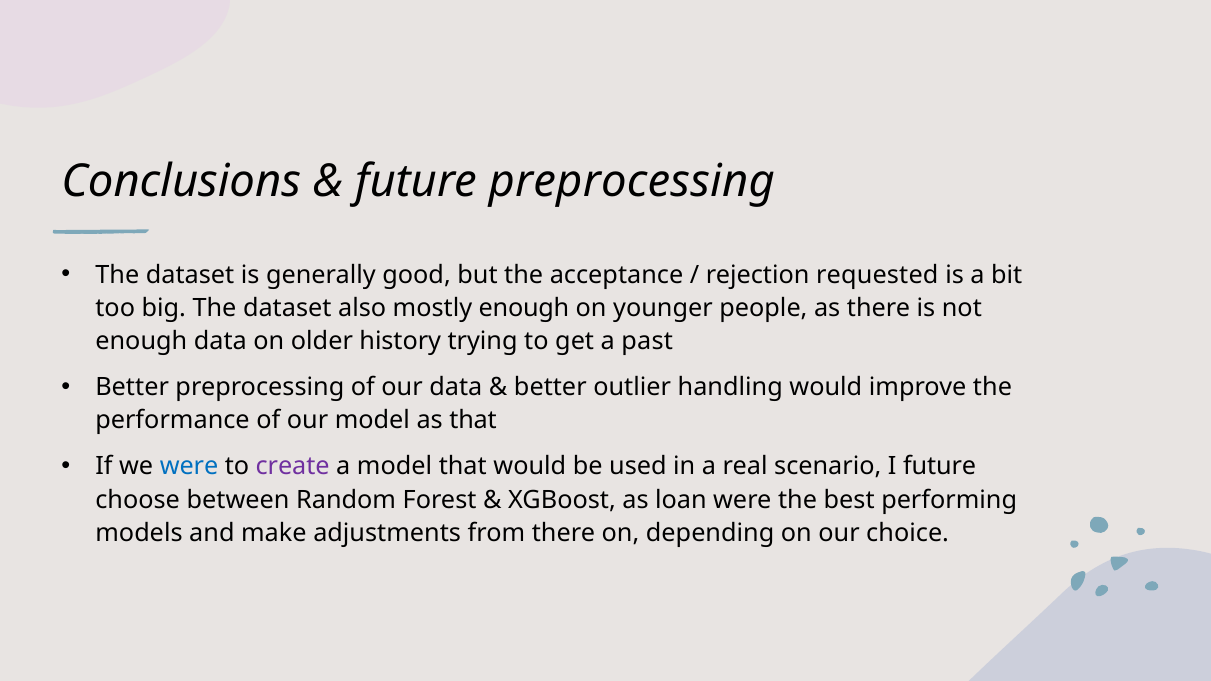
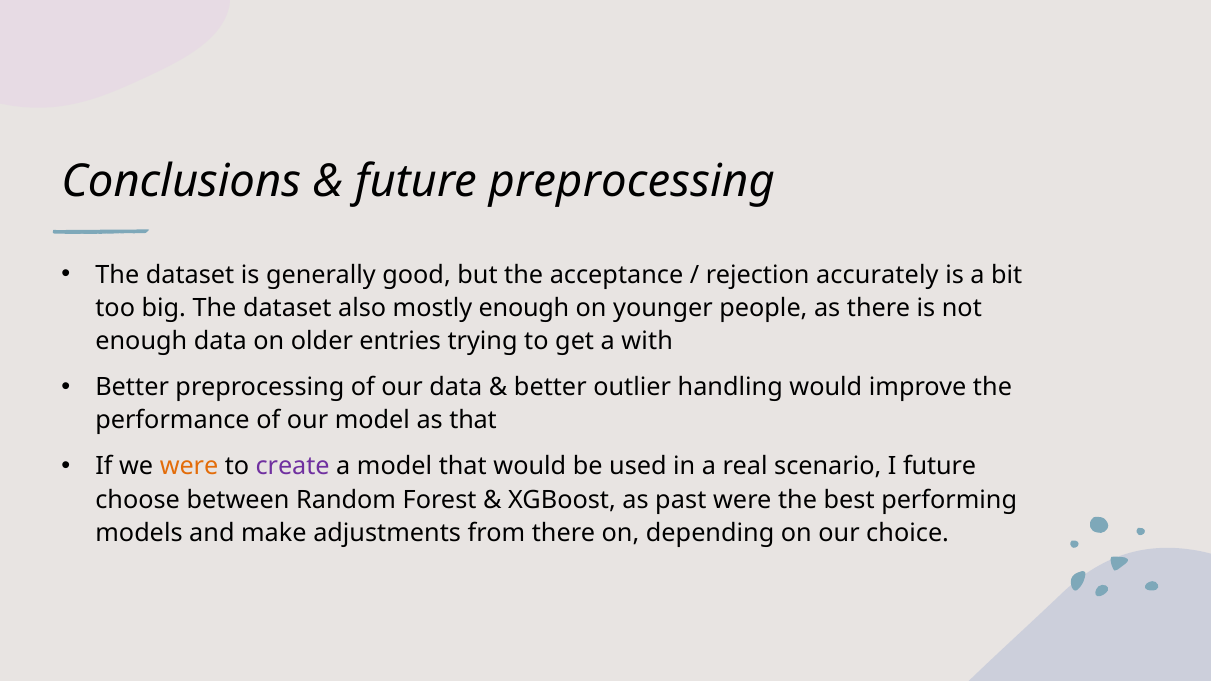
requested: requested -> accurately
history: history -> entries
past: past -> with
were at (189, 467) colour: blue -> orange
loan: loan -> past
